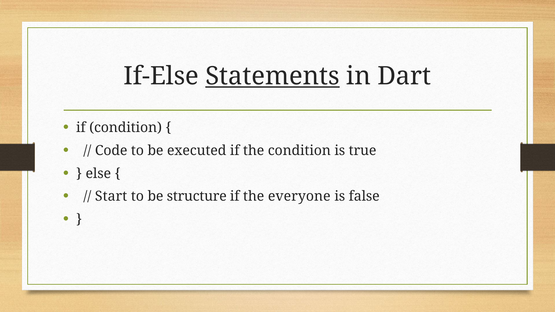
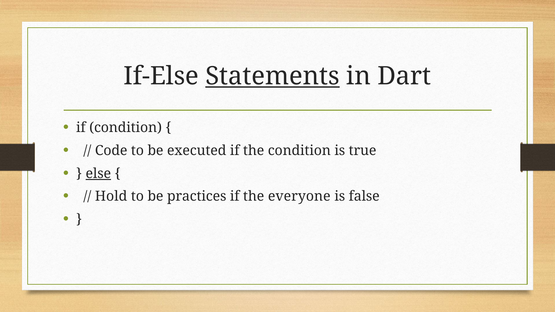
else underline: none -> present
Start: Start -> Hold
structure: structure -> practices
